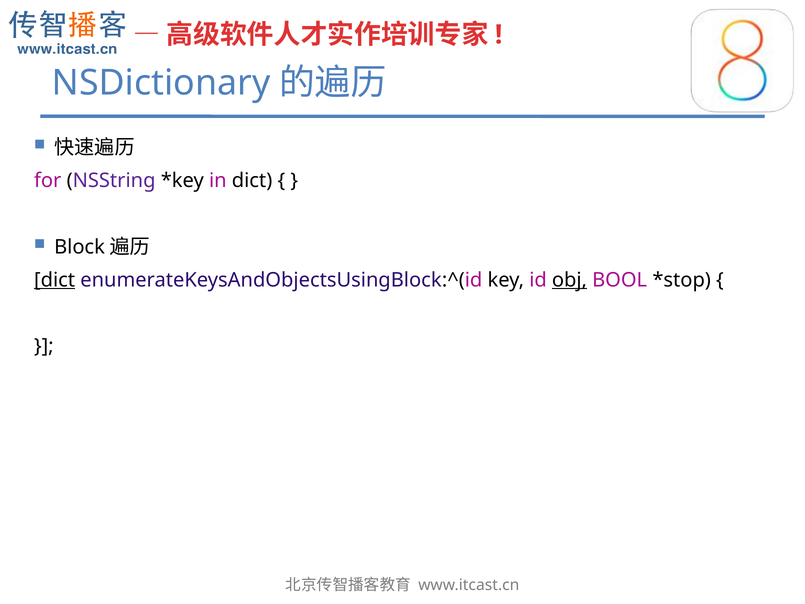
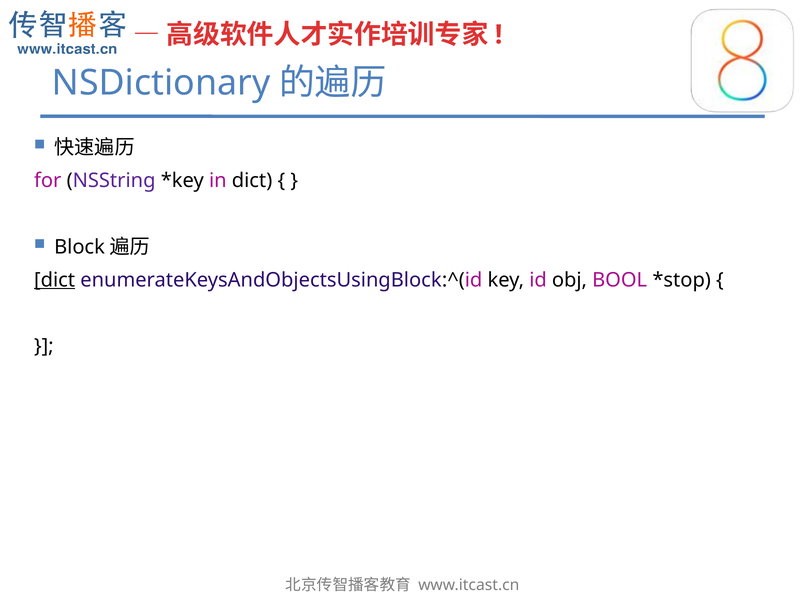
obj underline: present -> none
